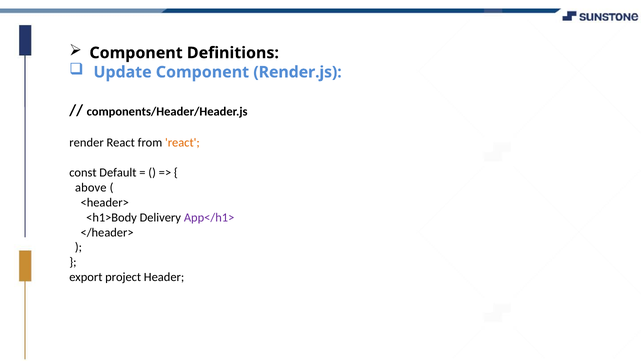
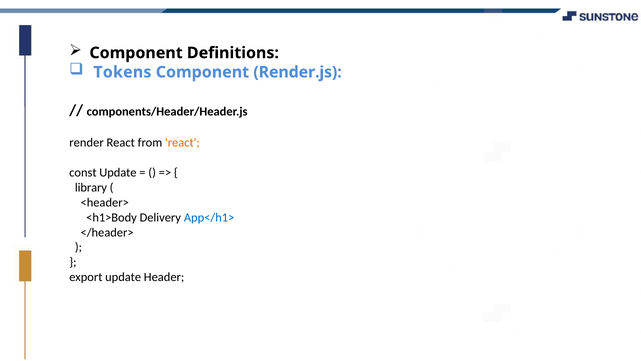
Update: Update -> Tokens
const Default: Default -> Update
above: above -> library
App</h1> colour: purple -> blue
export project: project -> update
